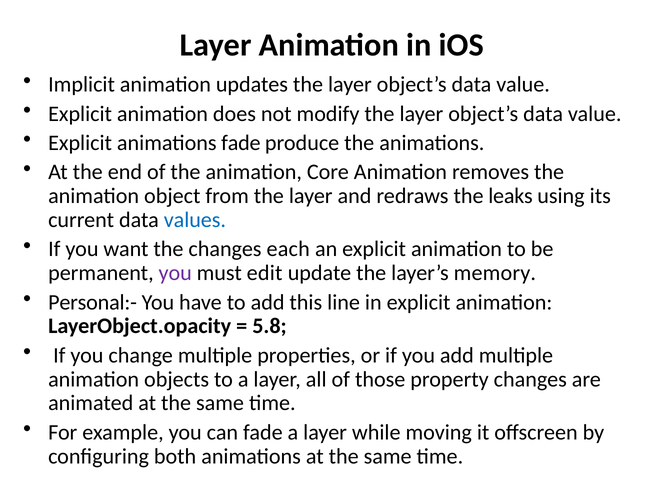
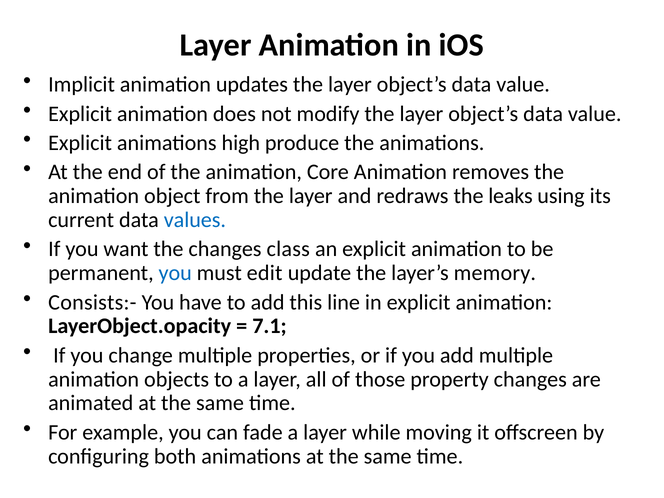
animations fade: fade -> high
each: each -> class
you at (175, 273) colour: purple -> blue
Personal:-: Personal:- -> Consists:-
5.8: 5.8 -> 7.1
